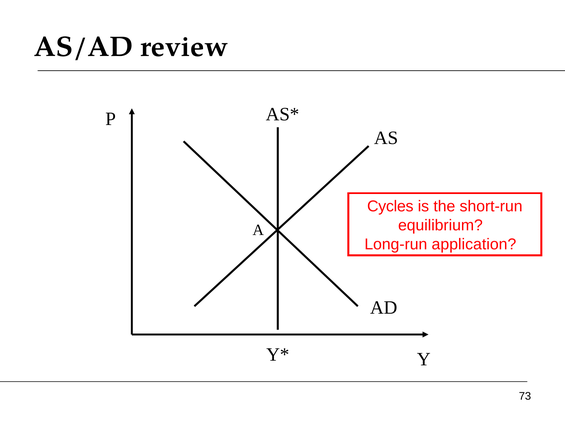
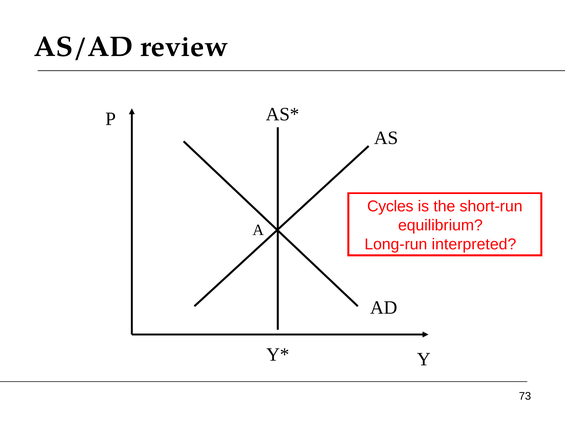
application: application -> interpreted
